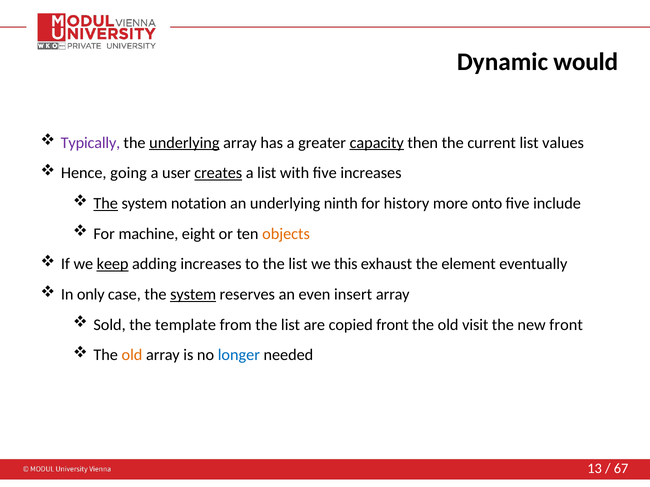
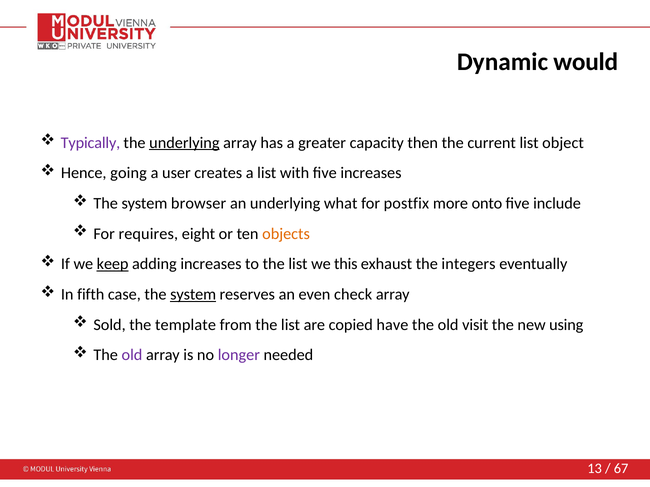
capacity underline: present -> none
values: values -> object
creates underline: present -> none
The at (106, 204) underline: present -> none
notation: notation -> browser
ninth: ninth -> what
history: history -> postfix
machine: machine -> requires
element: element -> integers
only: only -> fifth
insert: insert -> check
copied front: front -> have
new front: front -> using
old at (132, 355) colour: orange -> purple
longer colour: blue -> purple
